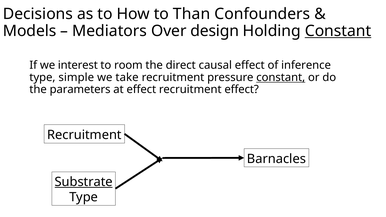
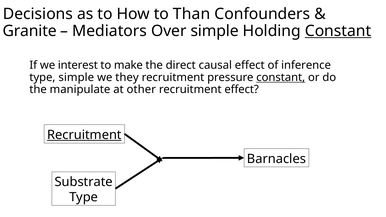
Models: Models -> Granite
Over design: design -> simple
room: room -> make
take: take -> they
parameters: parameters -> manipulate
at effect: effect -> other
Recruitment at (84, 135) underline: none -> present
Substrate underline: present -> none
